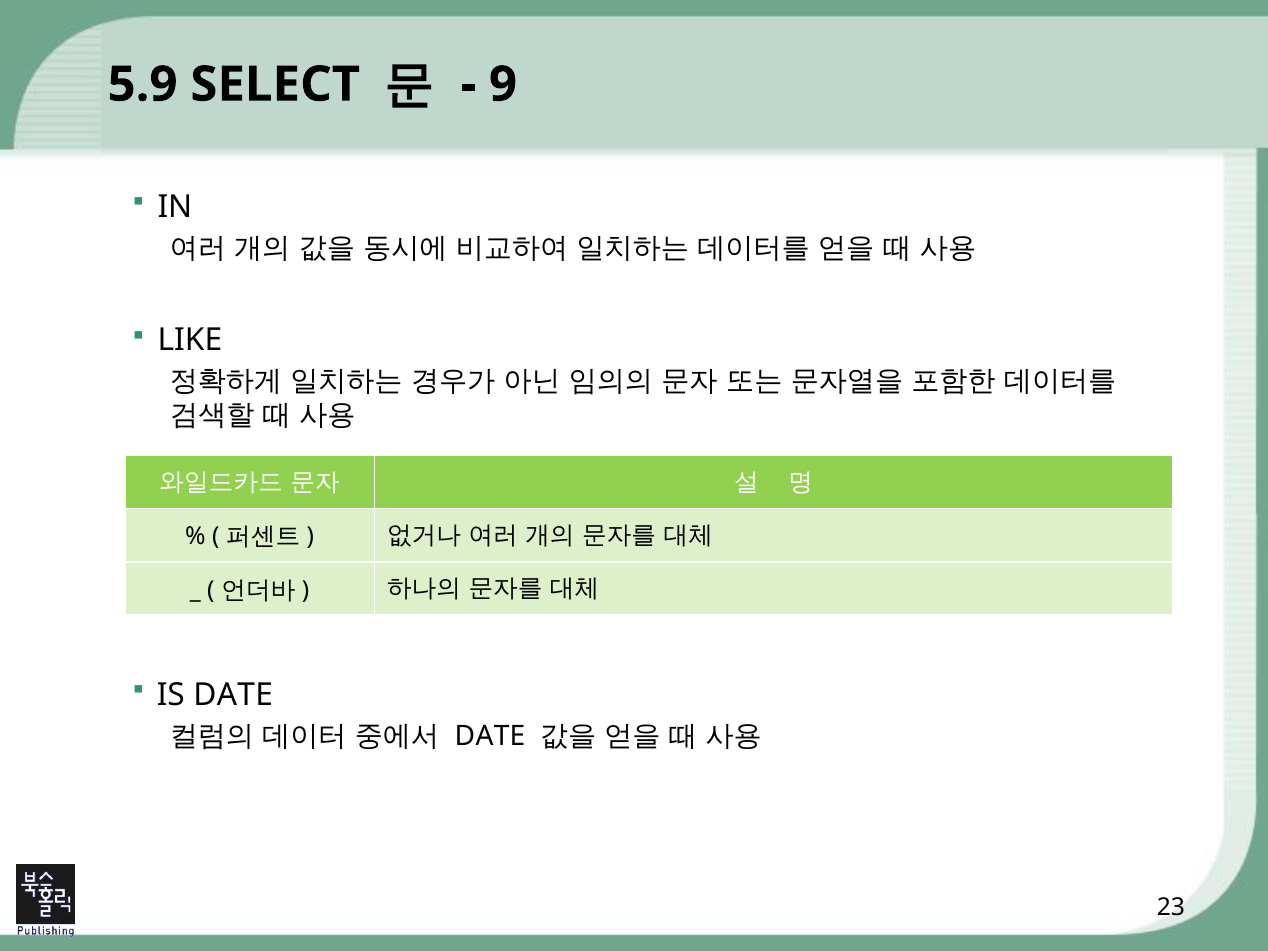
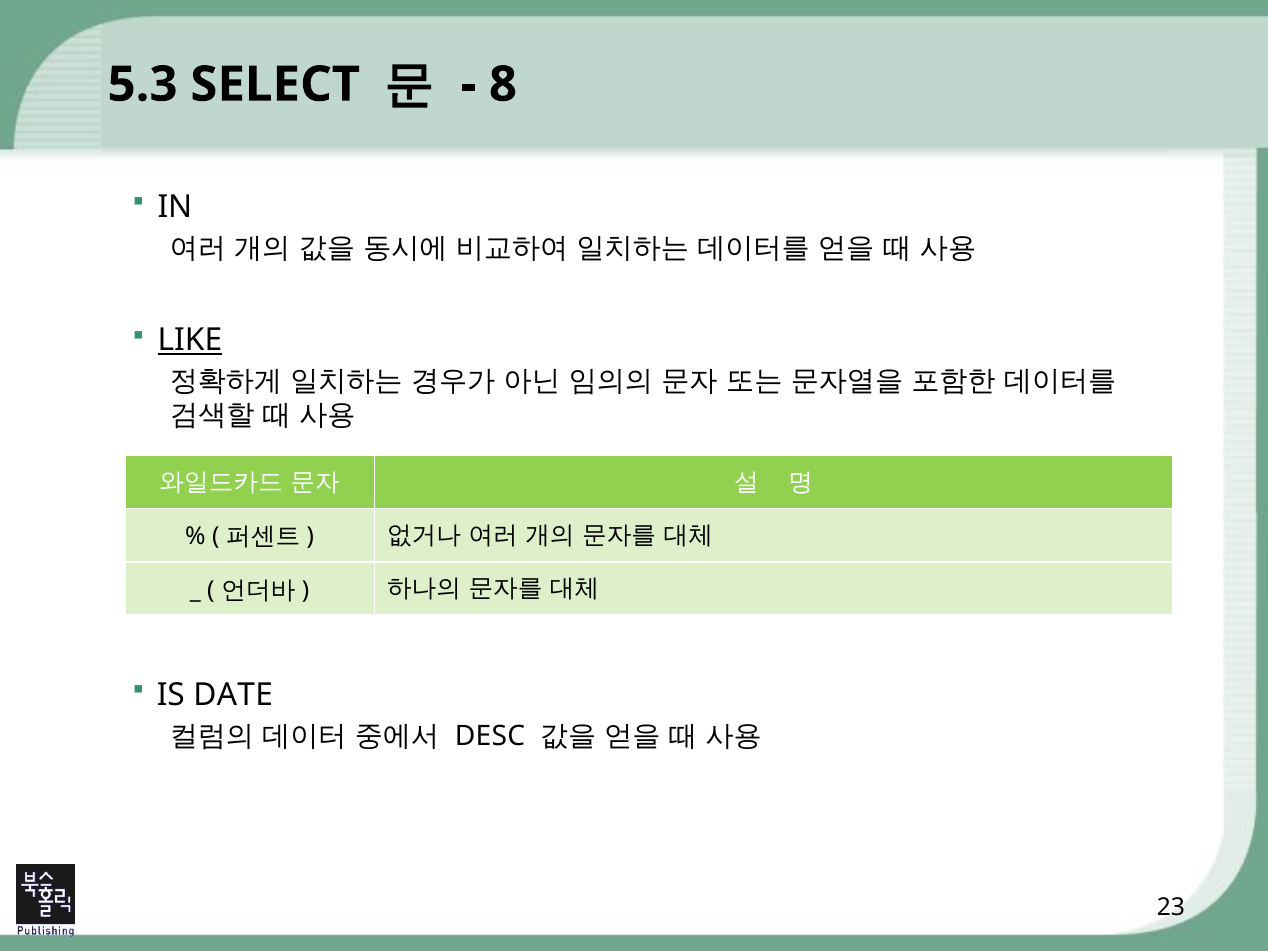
5.9: 5.9 -> 5.3
9: 9 -> 8
LIKE underline: none -> present
DATE at (490, 736): DATE -> DESC
